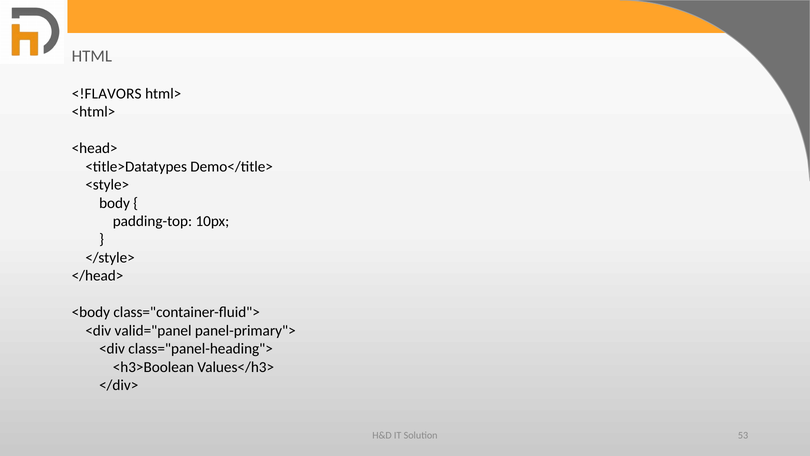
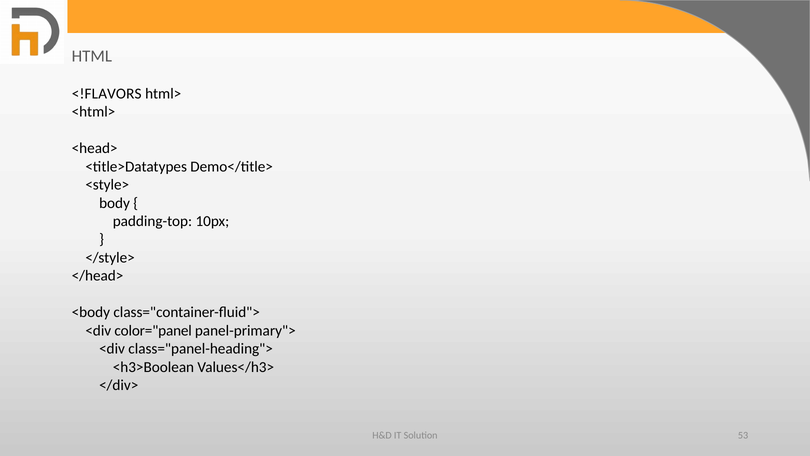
valid="panel: valid="panel -> color="panel
